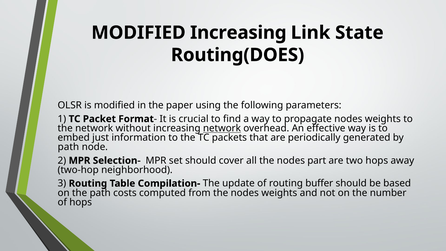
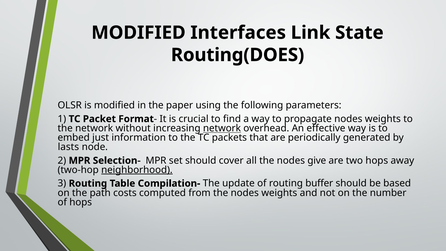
MODIFIED Increasing: Increasing -> Interfaces
path at (68, 147): path -> lasts
part: part -> give
neighborhood underline: none -> present
